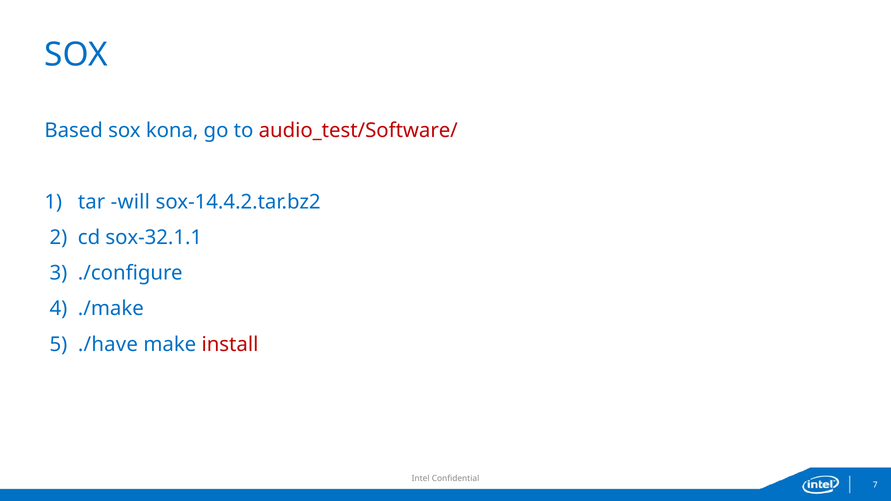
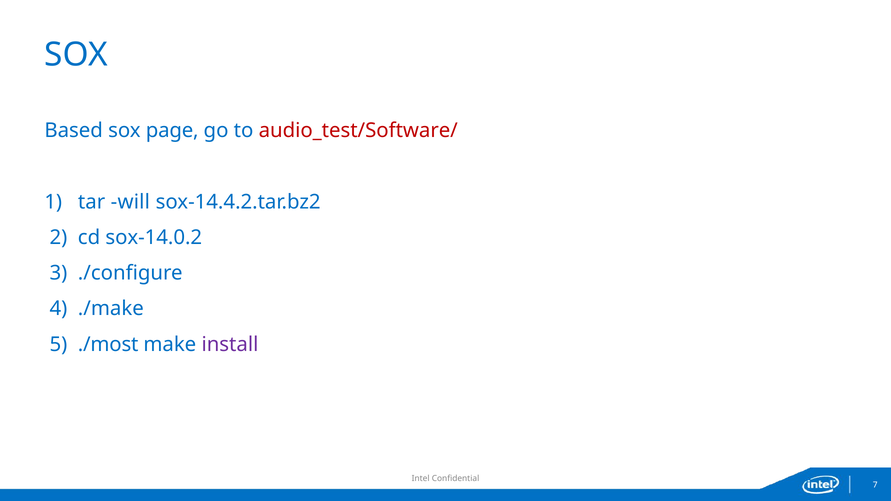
kona: kona -> page
sox-32.1.1: sox-32.1.1 -> sox-14.0.2
./have: ./have -> ./most
install colour: red -> purple
